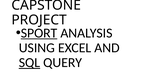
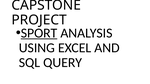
SQL underline: present -> none
